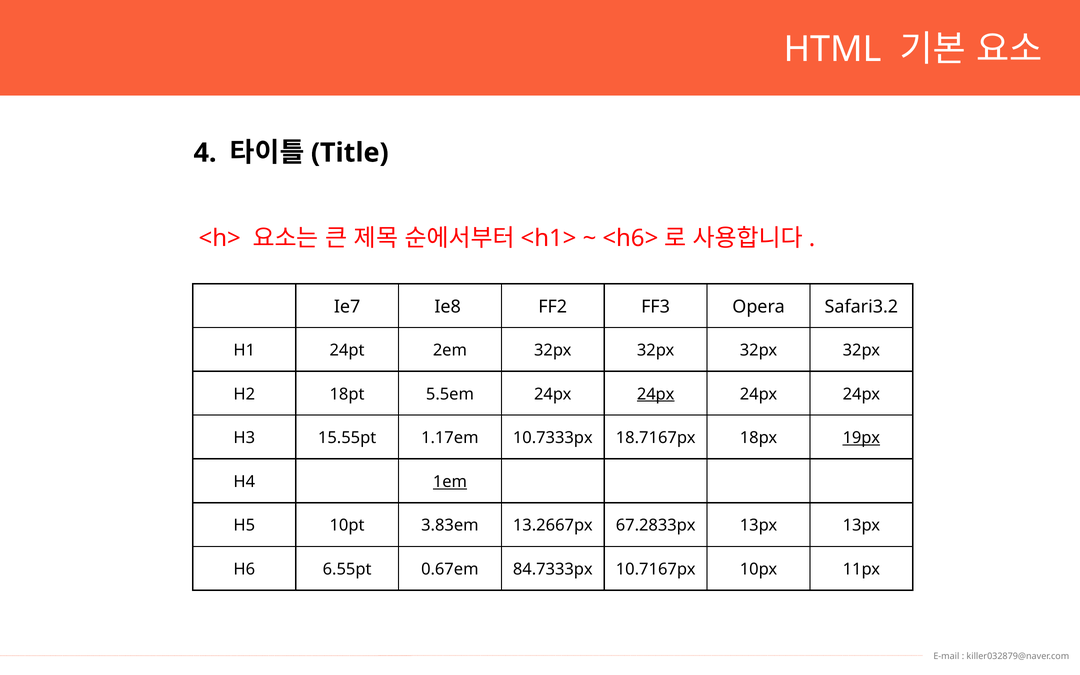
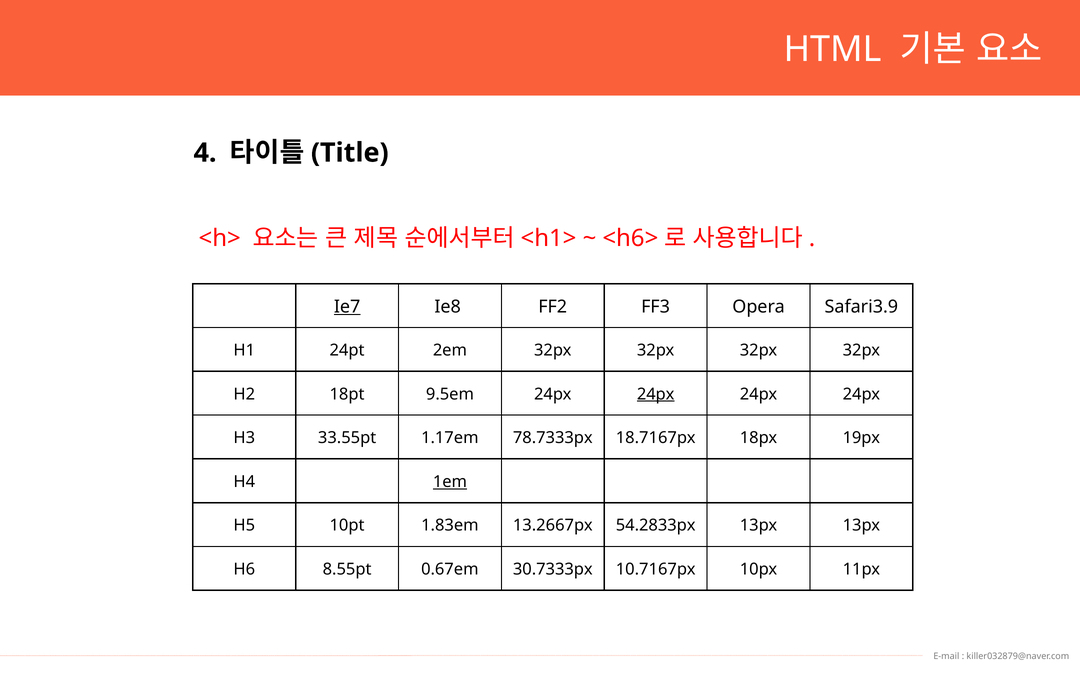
Ie7 underline: none -> present
Safari3.2: Safari3.2 -> Safari3.9
5.5em: 5.5em -> 9.5em
15.55pt: 15.55pt -> 33.55pt
10.7333px: 10.7333px -> 78.7333px
19px underline: present -> none
3.83em: 3.83em -> 1.83em
67.2833px: 67.2833px -> 54.2833px
6.55pt: 6.55pt -> 8.55pt
84.7333px: 84.7333px -> 30.7333px
